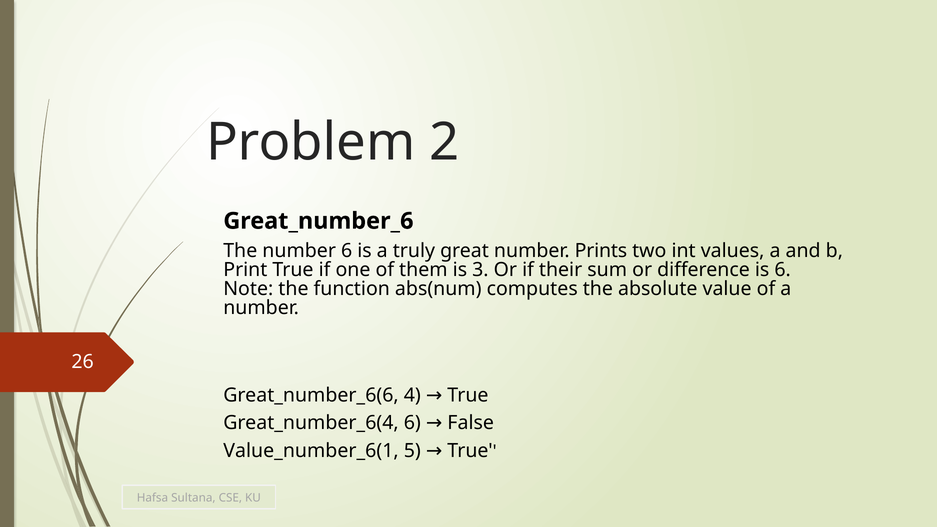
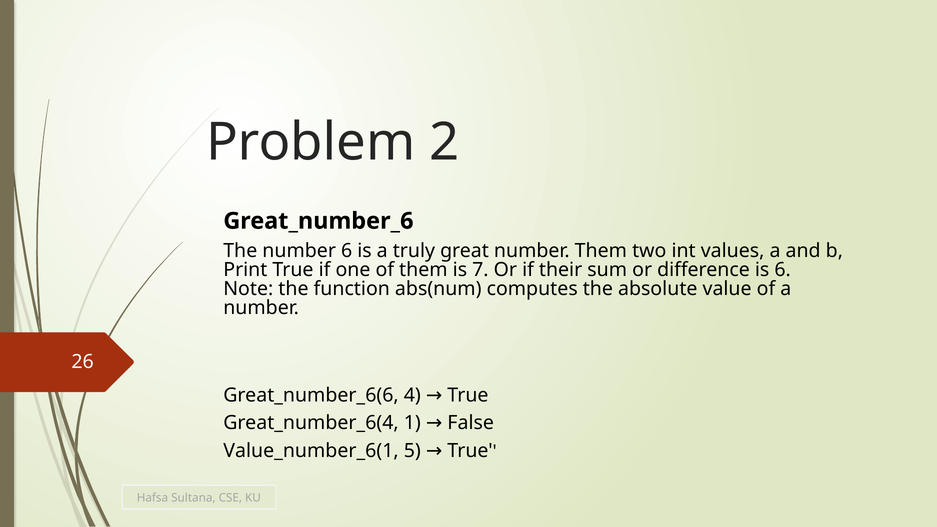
number Prints: Prints -> Them
3: 3 -> 7
Great_number_6(4 6: 6 -> 1
